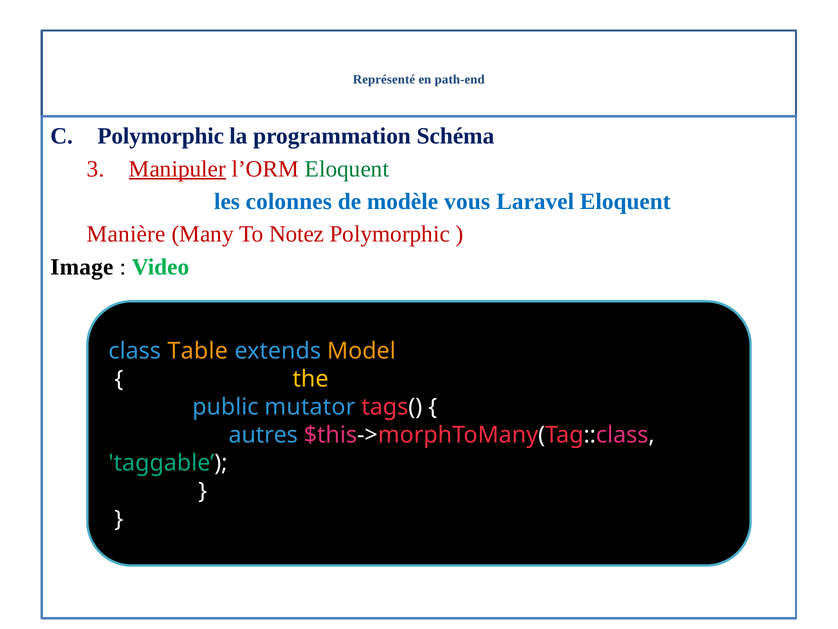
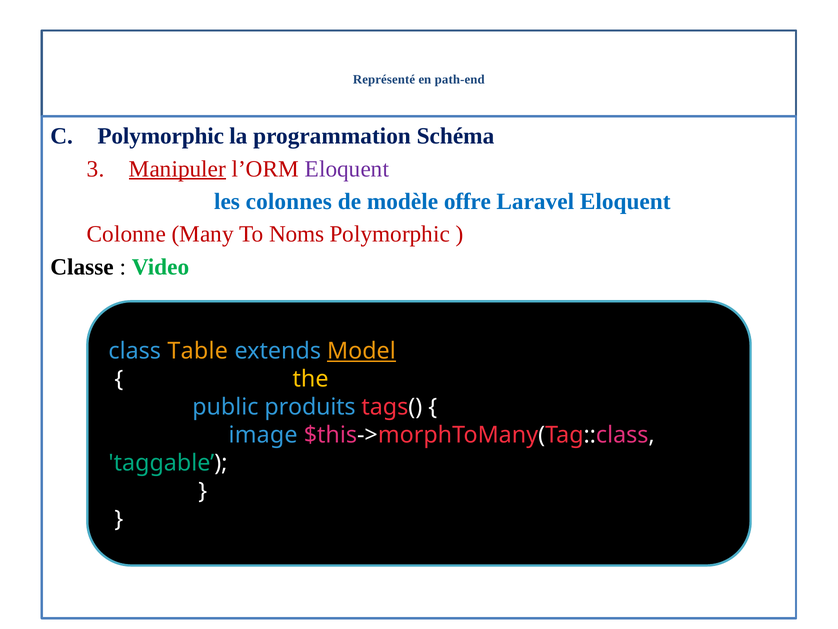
Eloquent at (347, 169) colour: green -> purple
vous: vous -> offre
Manière: Manière -> Colonne
Notez: Notez -> Noms
Image: Image -> Classe
Model underline: none -> present
mutator: mutator -> produits
autres: autres -> image
